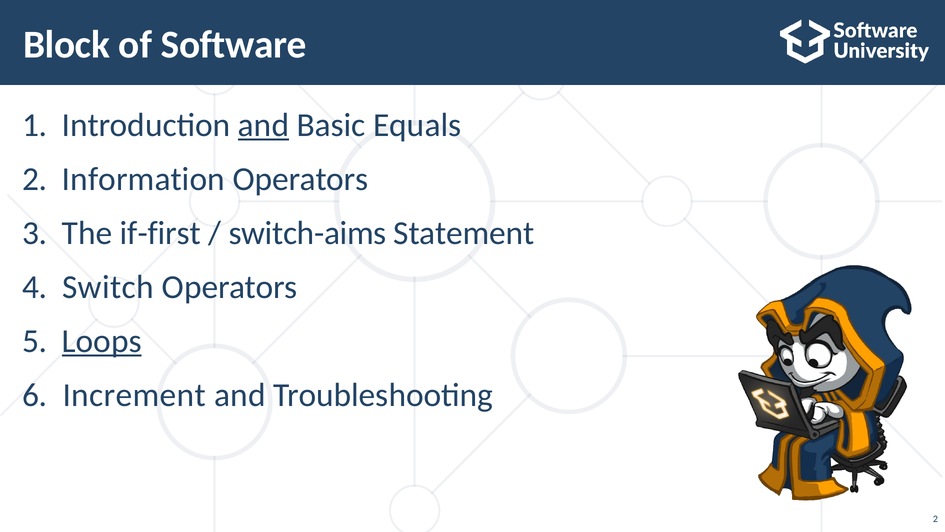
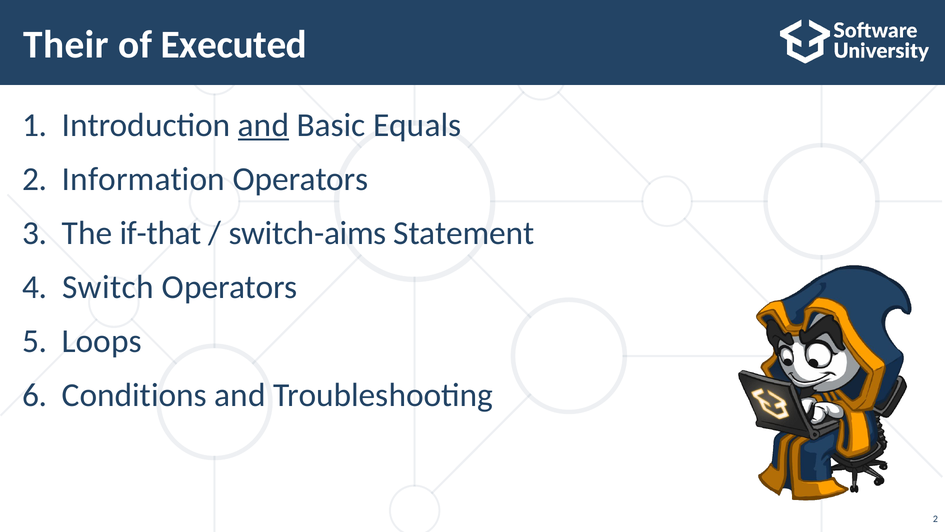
Block: Block -> Their
Software: Software -> Executed
if-first: if-first -> if-that
Loops underline: present -> none
Increment: Increment -> Conditions
